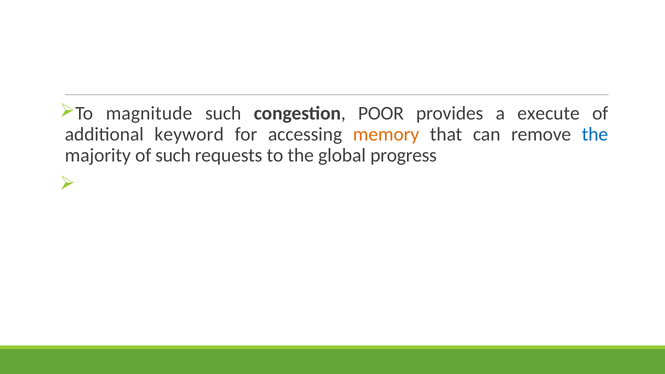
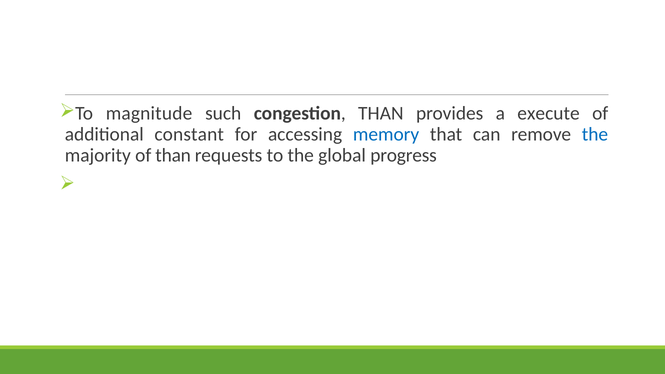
congestion POOR: POOR -> THAN
keyword: keyword -> constant
memory colour: orange -> blue
of such: such -> than
